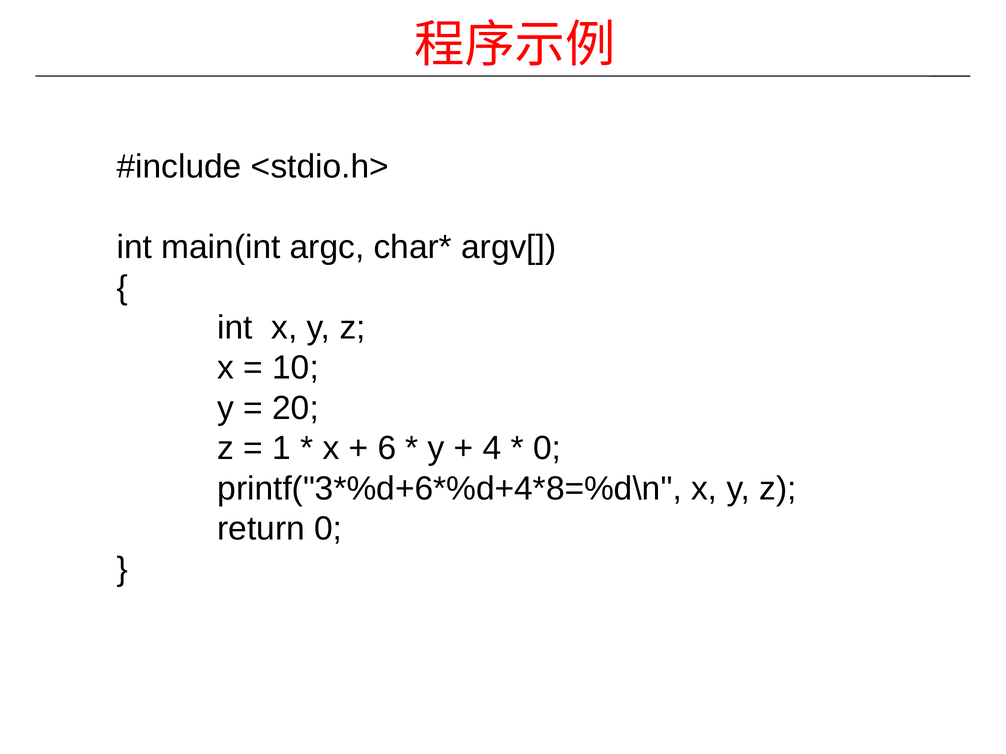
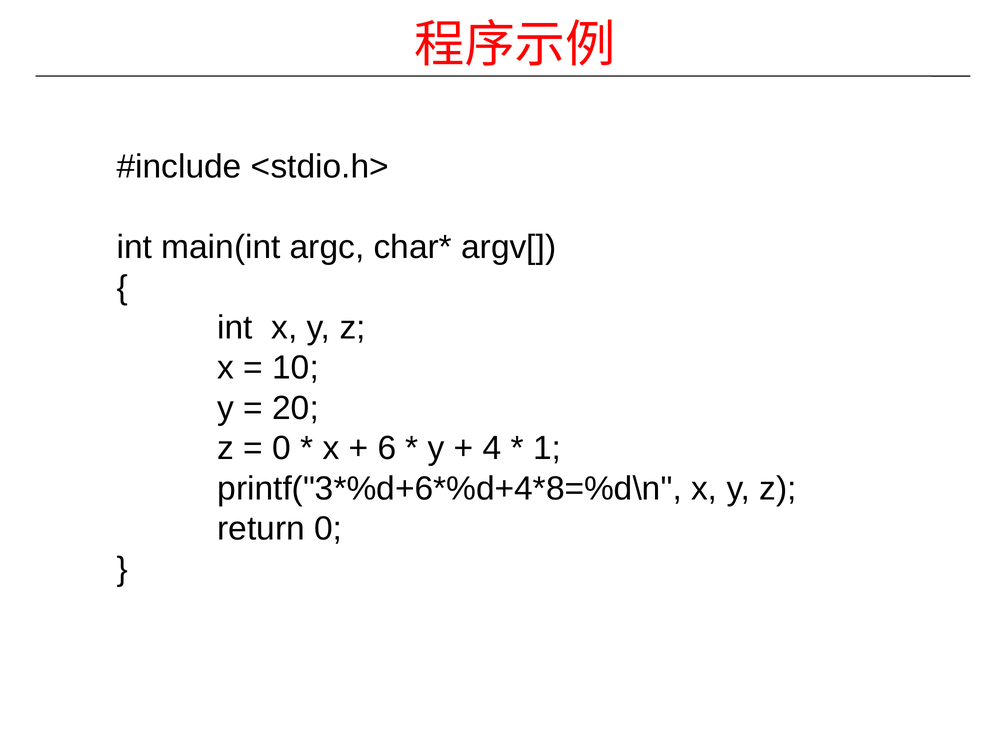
1 at (282, 449): 1 -> 0
0 at (547, 449): 0 -> 1
